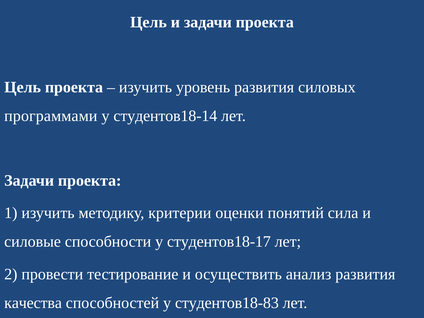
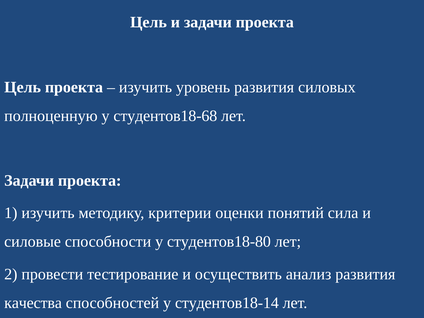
программами: программами -> полноценную
студентов18-14: студентов18-14 -> студентов18-68
студентов18-17: студентов18-17 -> студентов18-80
студентов18-83: студентов18-83 -> студентов18-14
